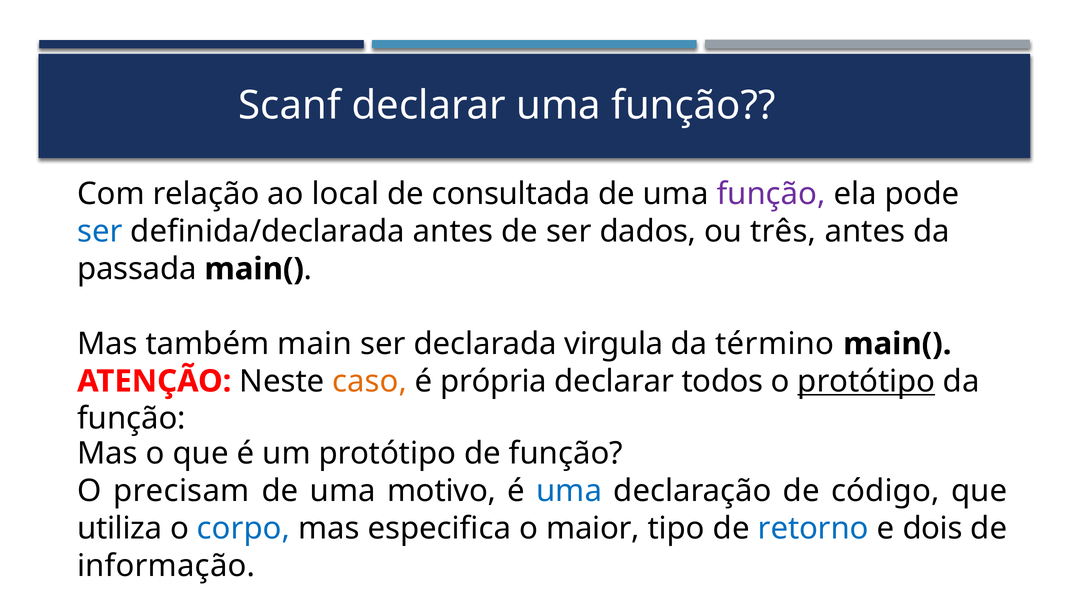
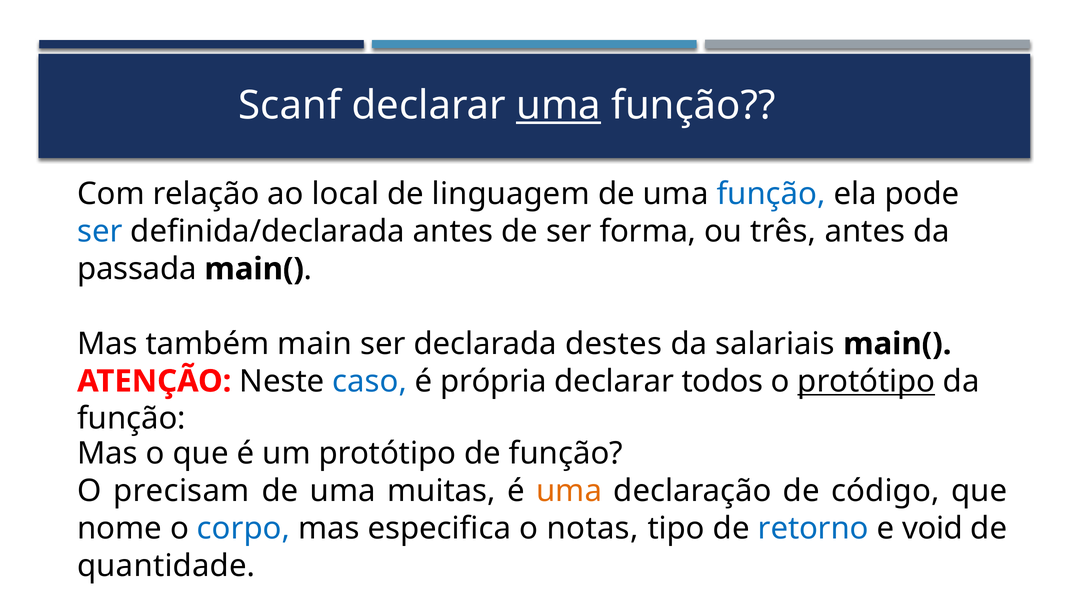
uma at (559, 106) underline: none -> present
consultada: consultada -> linguagem
função at (771, 194) colour: purple -> blue
dados: dados -> forma
virgula: virgula -> destes
término: término -> salariais
caso colour: orange -> blue
motivo: motivo -> muitas
uma at (569, 491) colour: blue -> orange
utiliza: utiliza -> nome
maior: maior -> notas
dois: dois -> void
informação: informação -> quantidade
